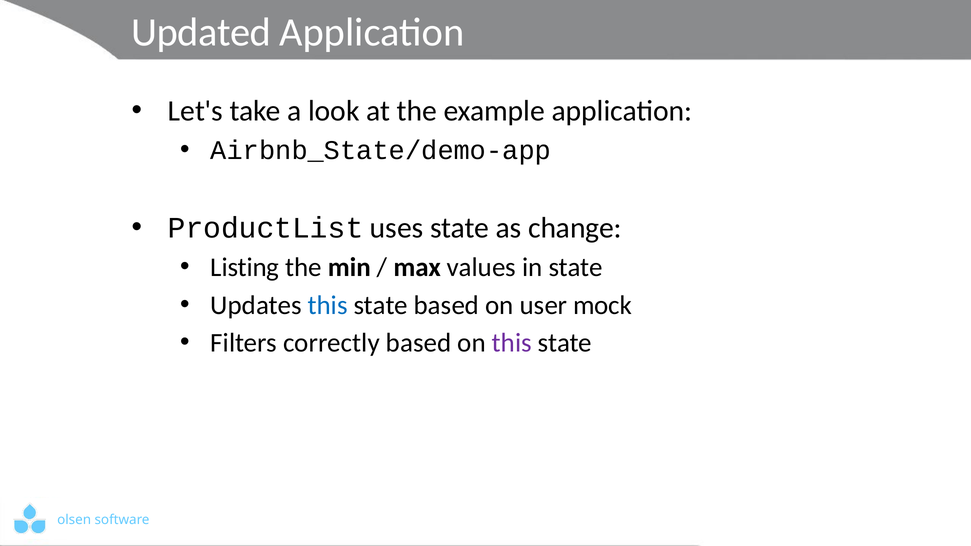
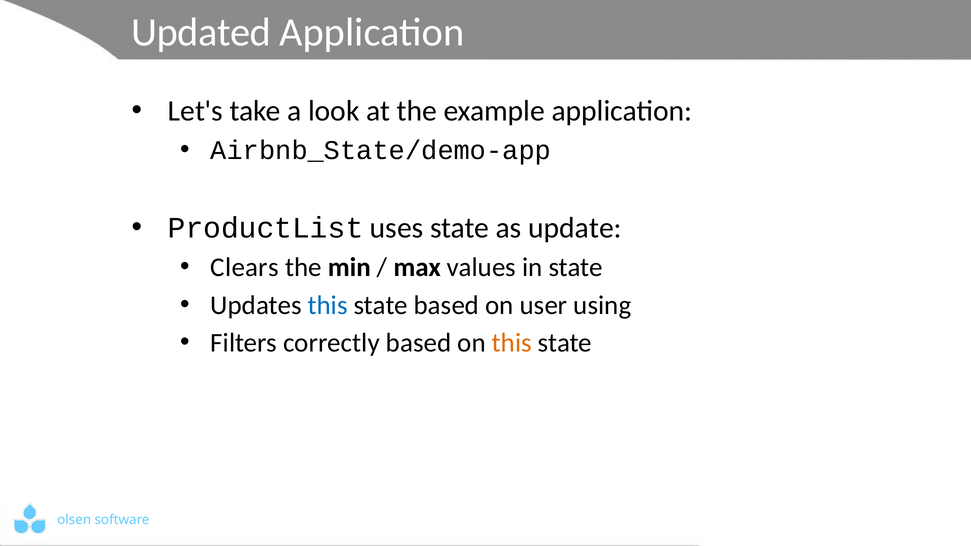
change: change -> update
Listing: Listing -> Clears
mock: mock -> using
this at (512, 343) colour: purple -> orange
